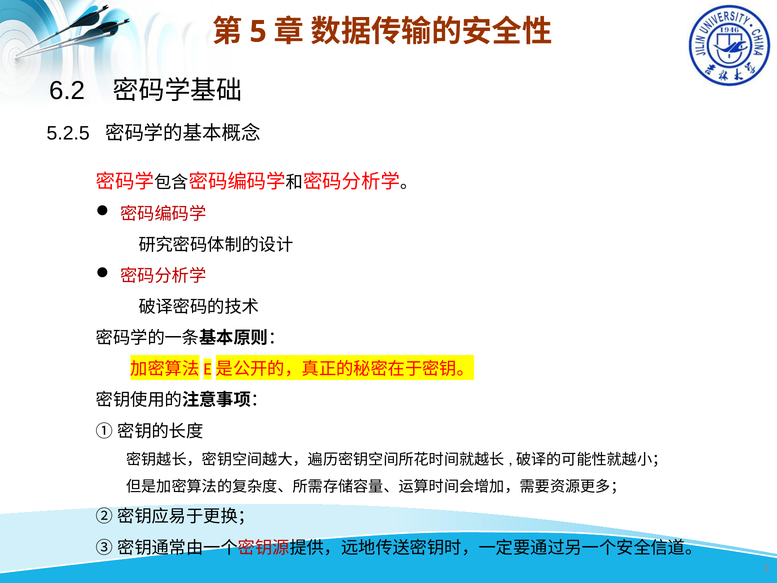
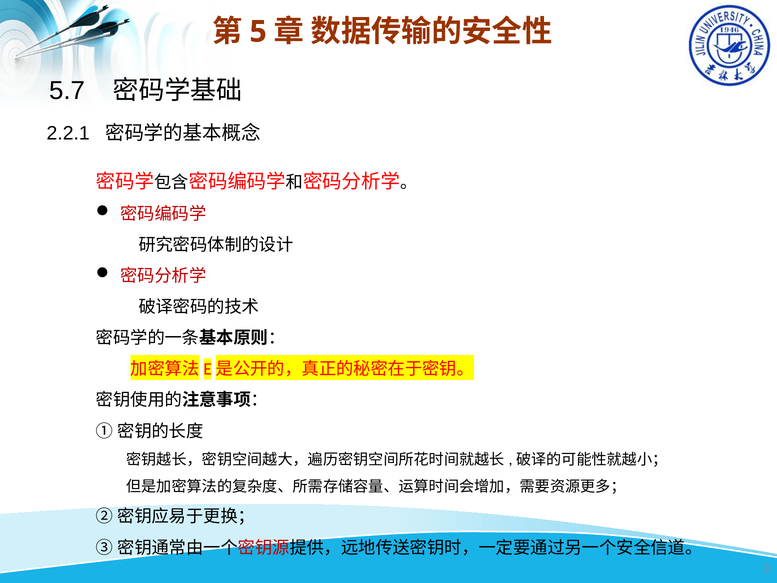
6.2: 6.2 -> 5.7
5.2.5: 5.2.5 -> 2.2.1
